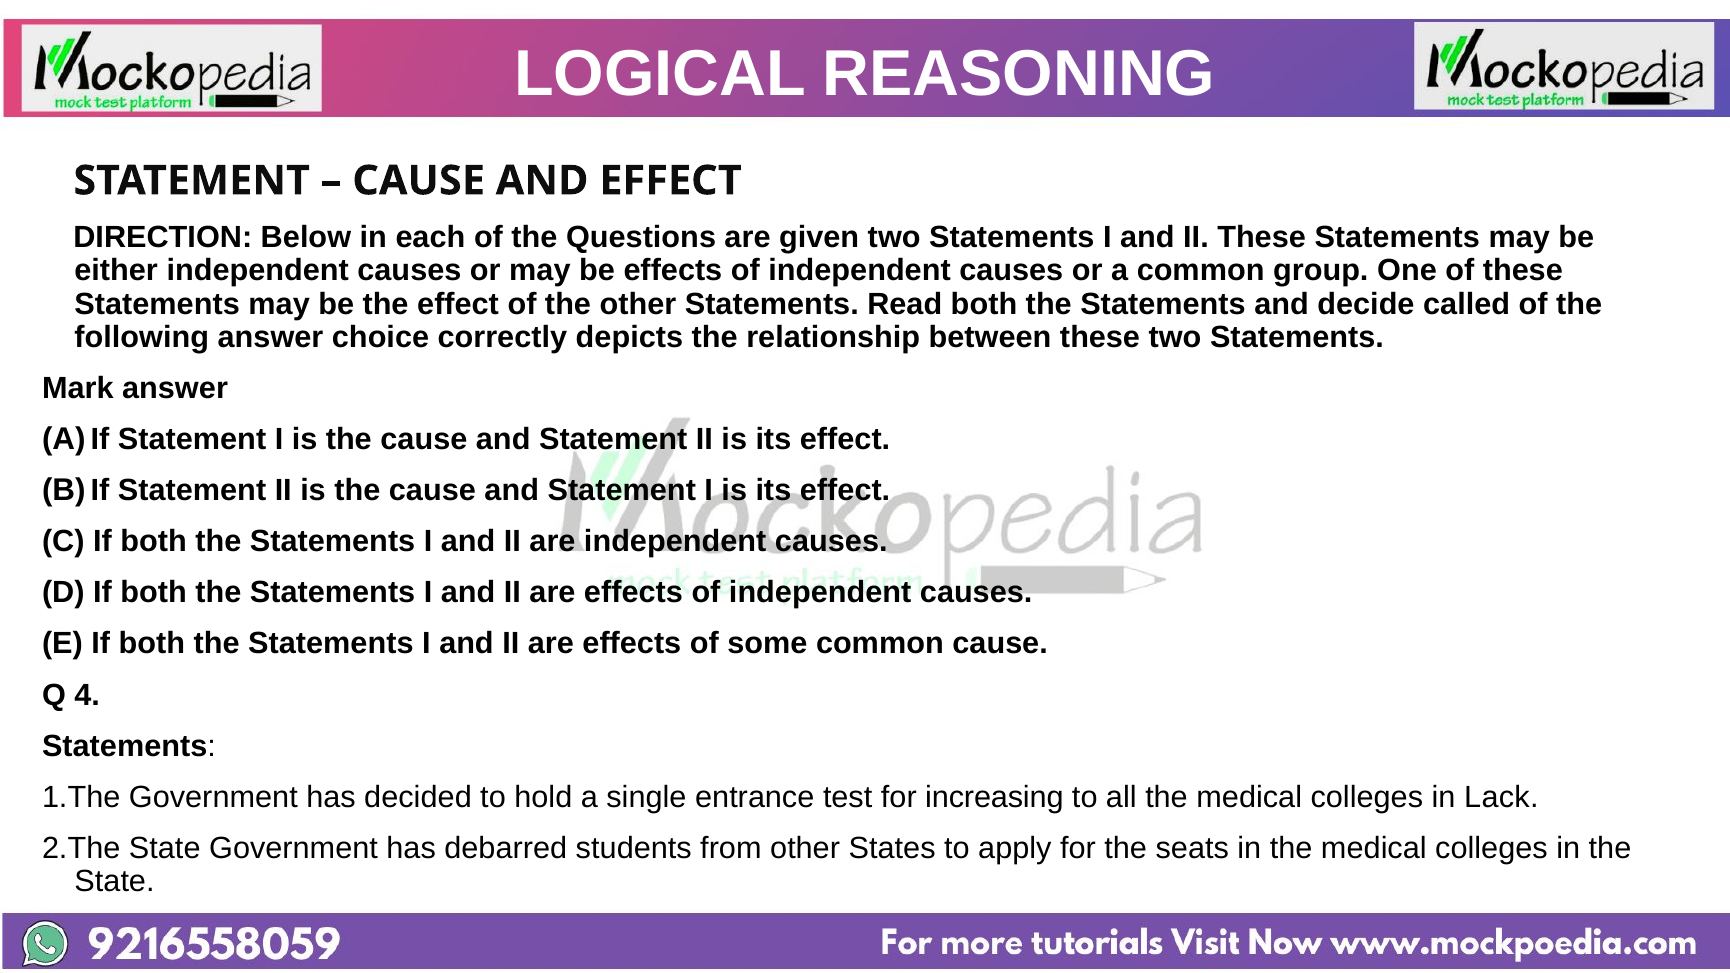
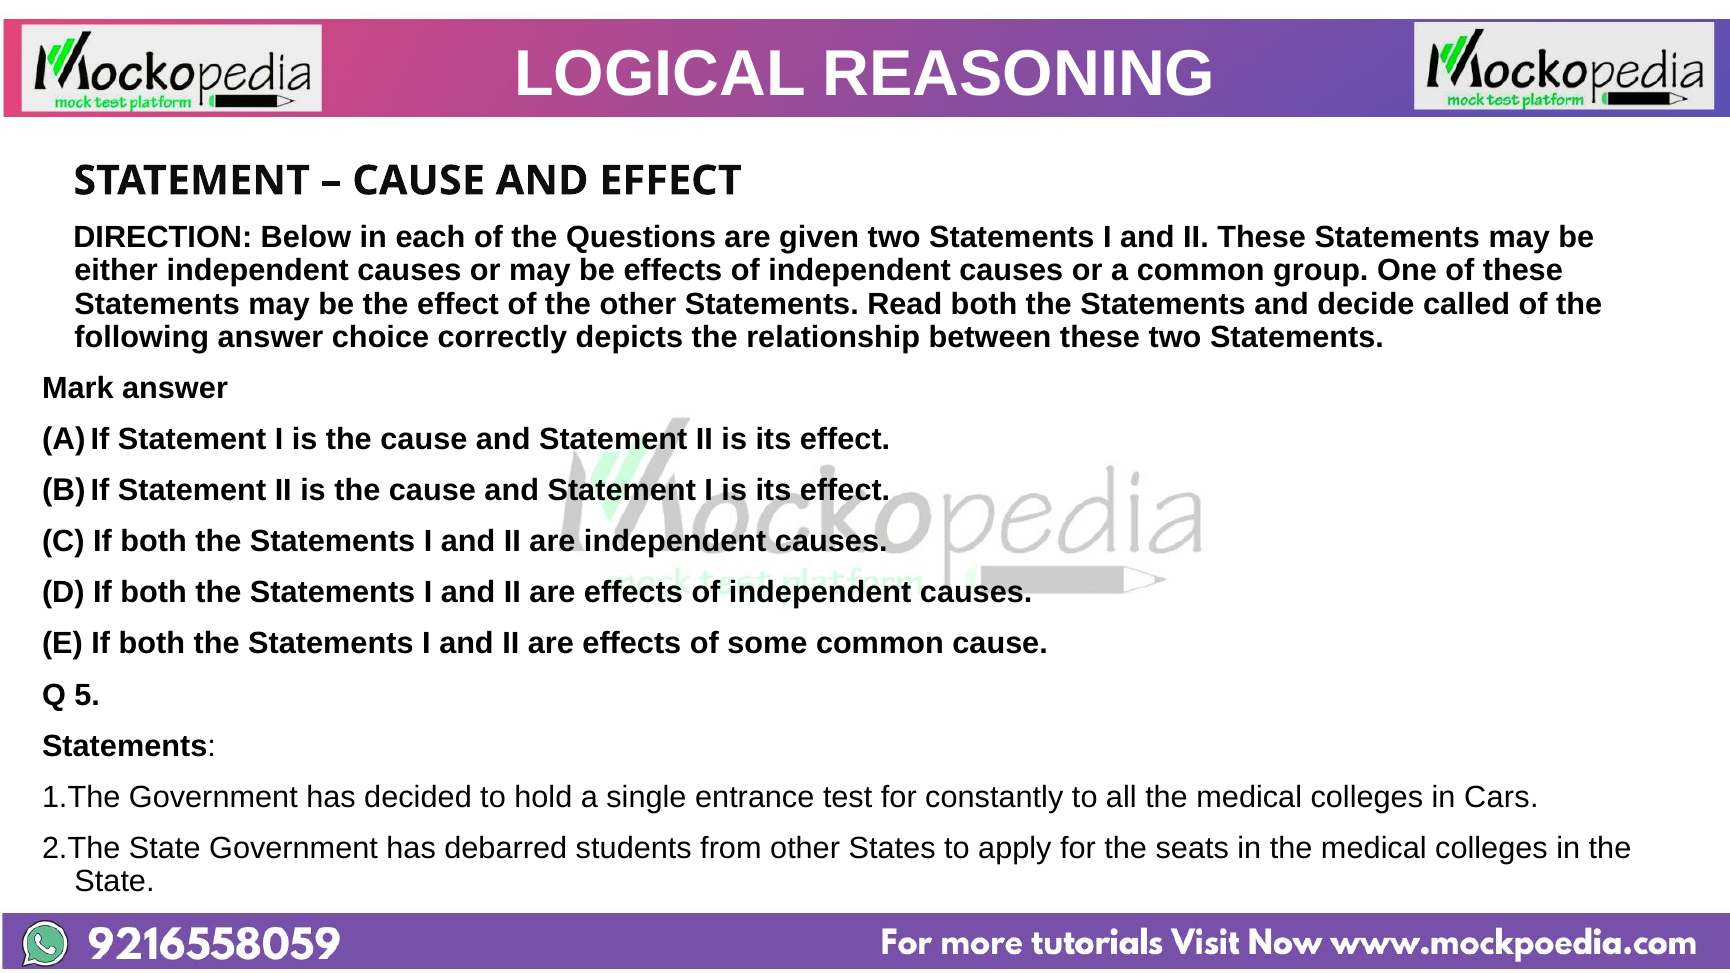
4: 4 -> 5
increasing: increasing -> constantly
Lack: Lack -> Cars
